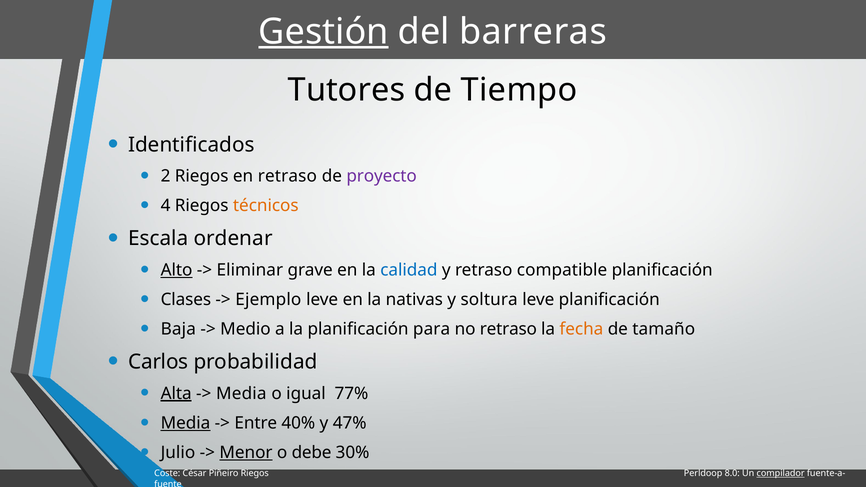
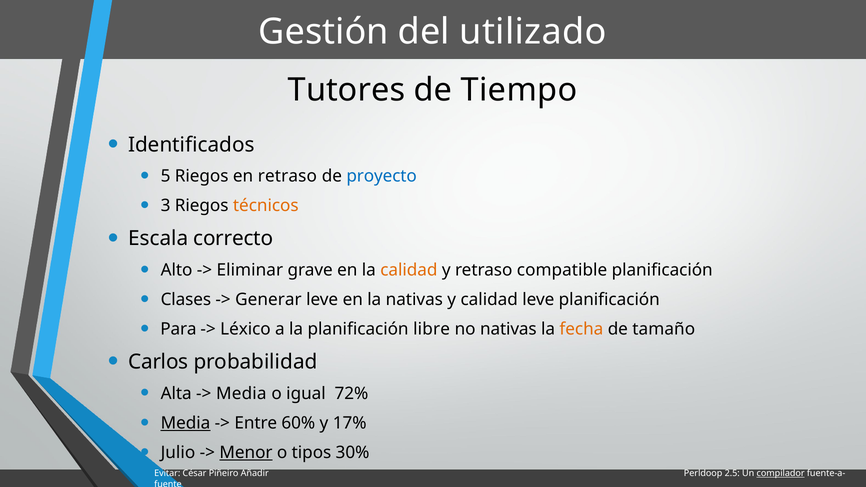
Gestión underline: present -> none
barreras: barreras -> utilizado
2: 2 -> 5
proyecto colour: purple -> blue
4: 4 -> 3
ordenar: ordenar -> correcto
Alto underline: present -> none
calidad at (409, 270) colour: blue -> orange
Ejemplo: Ejemplo -> Generar
y soltura: soltura -> calidad
Baja: Baja -> Para
Medio: Medio -> Léxico
para: para -> libre
no retraso: retraso -> nativas
Alta underline: present -> none
77%: 77% -> 72%
40%: 40% -> 60%
47%: 47% -> 17%
debe: debe -> tipos
Coste: Coste -> Evitar
Piñeiro Riegos: Riegos -> Añadir
8.0: 8.0 -> 2.5
